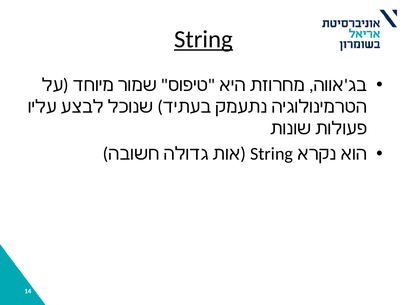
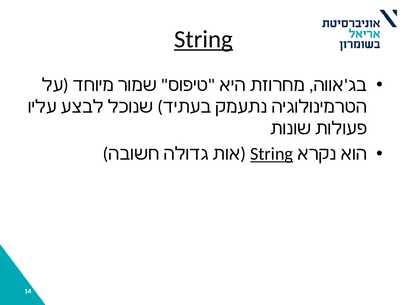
String at (272, 154) underline: none -> present
